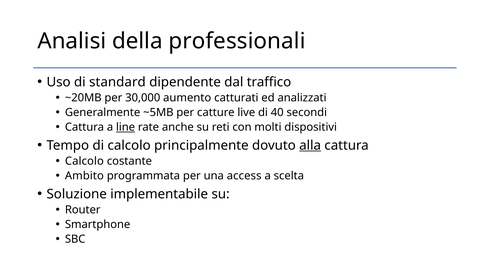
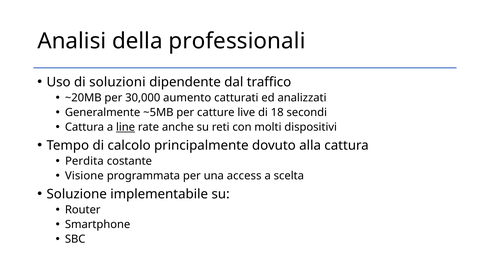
standard: standard -> soluzioni
40: 40 -> 18
alla underline: present -> none
Calcolo at (84, 162): Calcolo -> Perdita
Ambito: Ambito -> Visione
